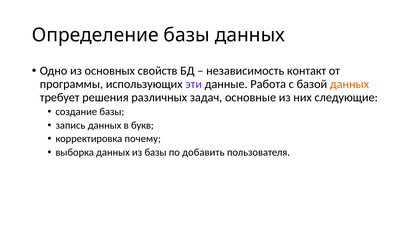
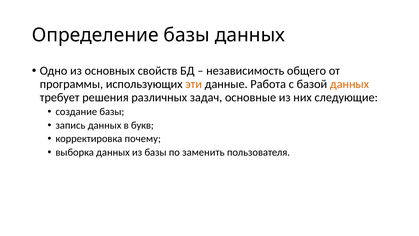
контакт: контакт -> общего
эти colour: purple -> orange
добавить: добавить -> заменить
